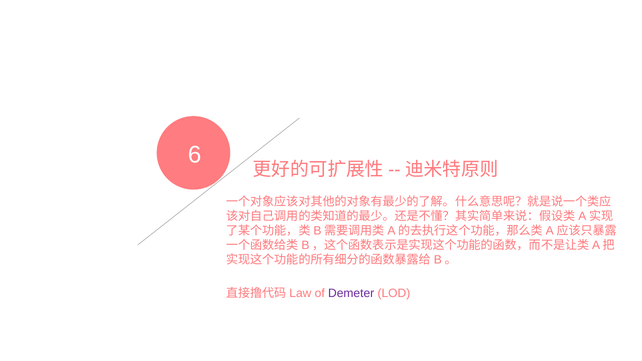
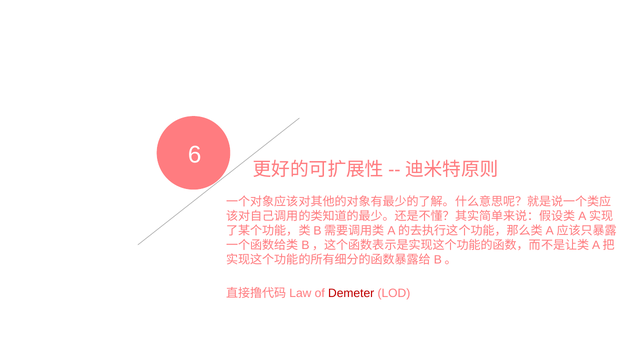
Demeter colour: purple -> red
